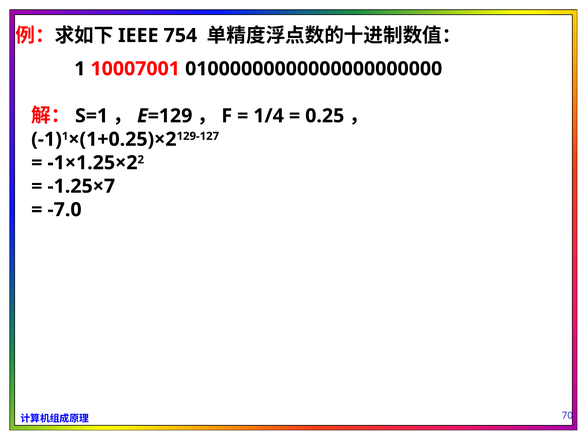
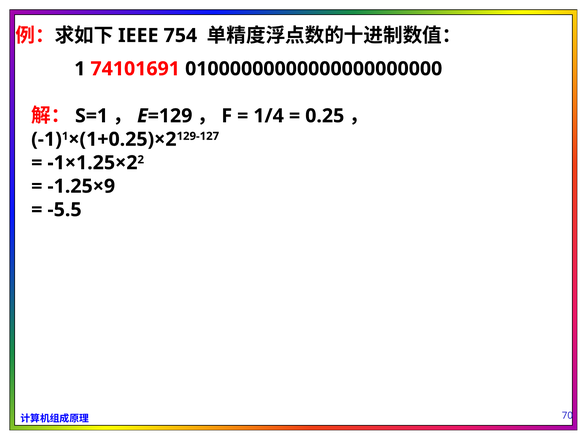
10007001: 10007001 -> 74101691
-1.25×7: -1.25×7 -> -1.25×9
-7.0: -7.0 -> -5.5
